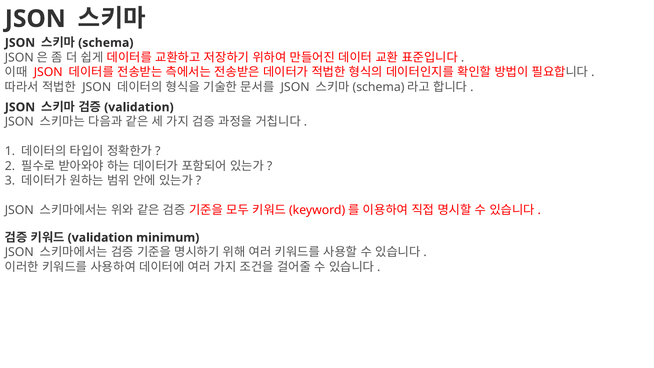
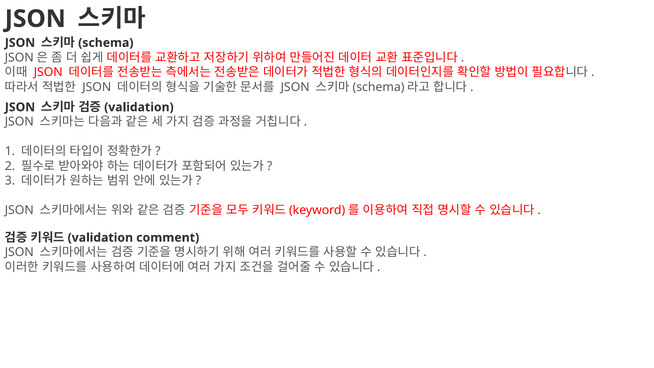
minimum: minimum -> comment
